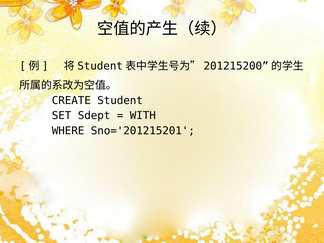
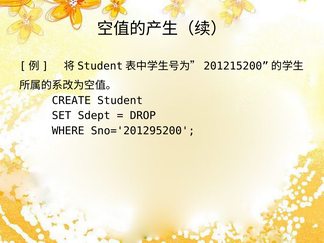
WITH: WITH -> DROP
Sno='201215201: Sno='201215201 -> Sno='201295200
